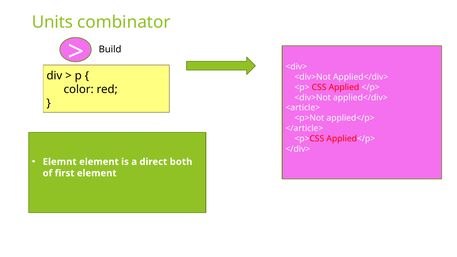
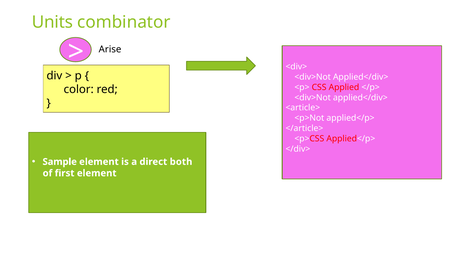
Build: Build -> Arise
Elemnt: Elemnt -> Sample
